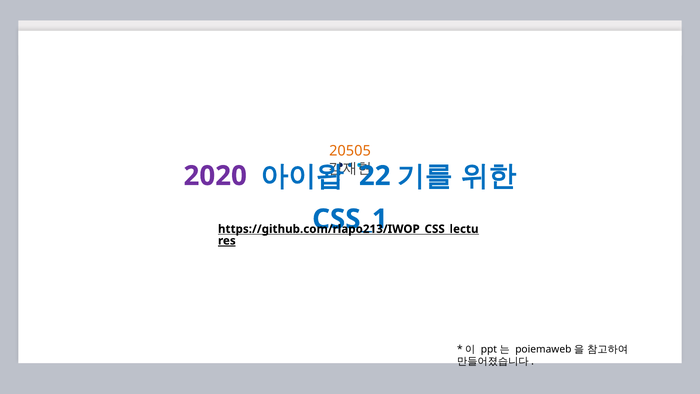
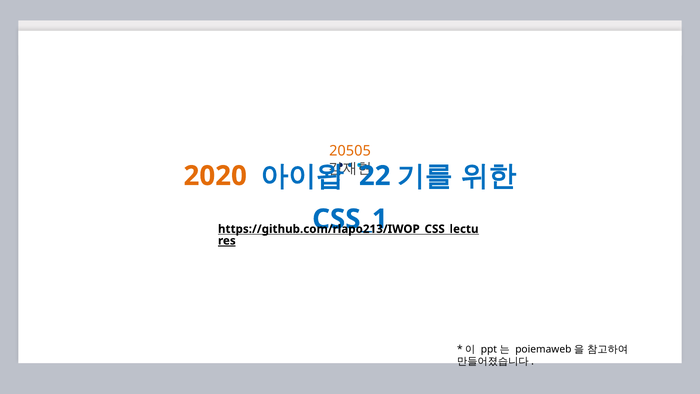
2020 colour: purple -> orange
